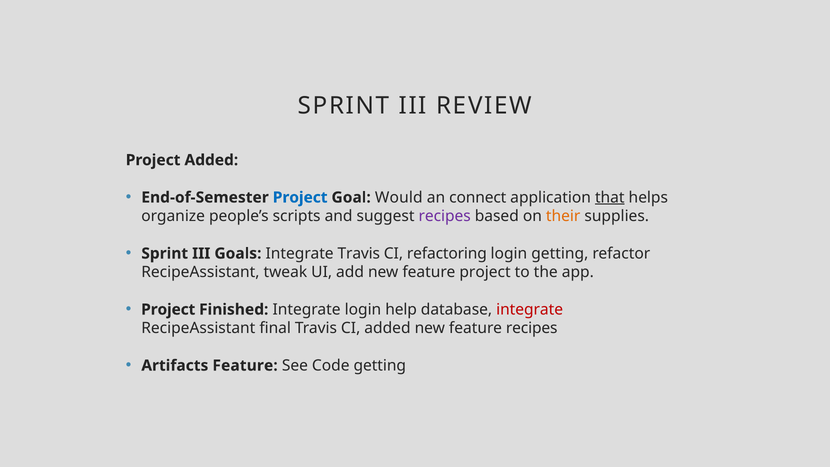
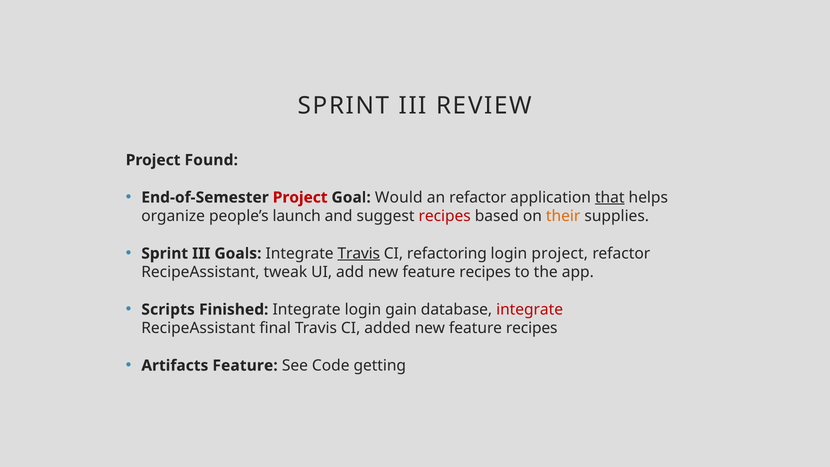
Project Added: Added -> Found
Project at (300, 197) colour: blue -> red
an connect: connect -> refactor
scripts: scripts -> launch
recipes at (445, 216) colour: purple -> red
Travis at (359, 253) underline: none -> present
login getting: getting -> project
add new feature project: project -> recipes
Project at (168, 309): Project -> Scripts
help: help -> gain
